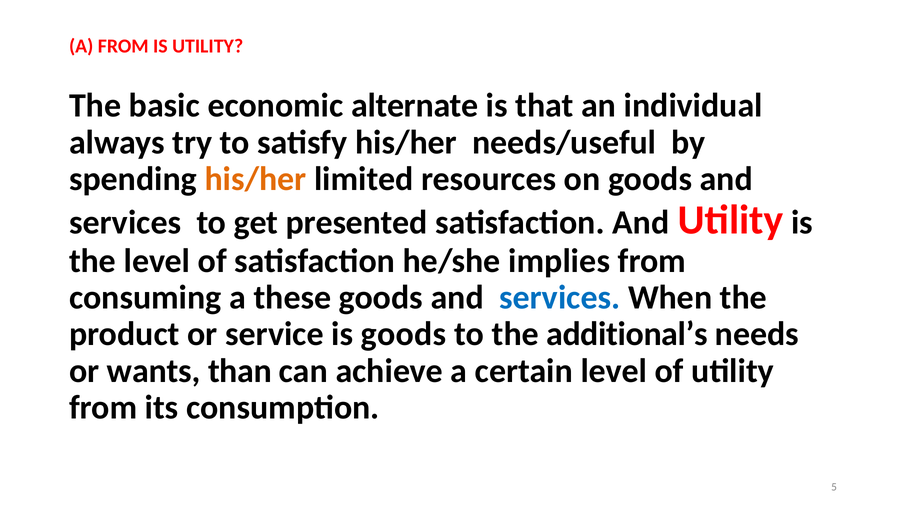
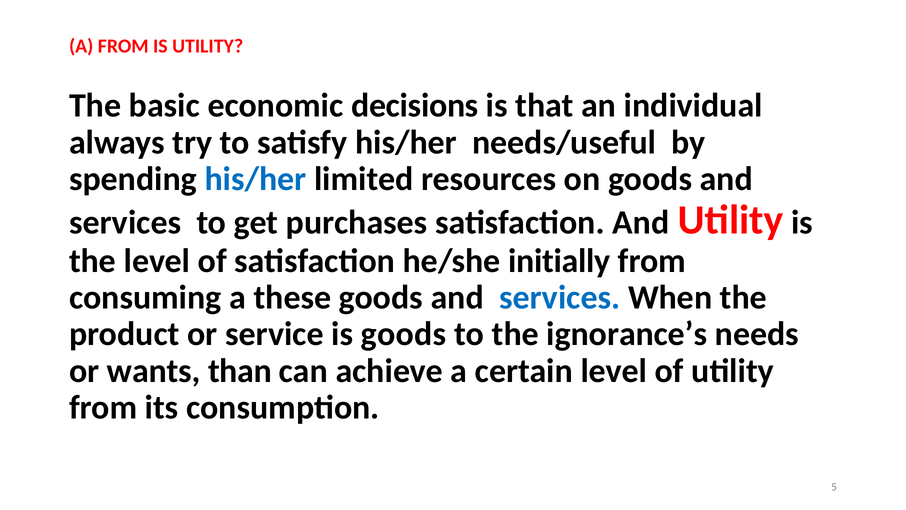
alternate: alternate -> decisions
his/her at (256, 179) colour: orange -> blue
presented: presented -> purchases
implies: implies -> initially
additional’s: additional’s -> ignorance’s
